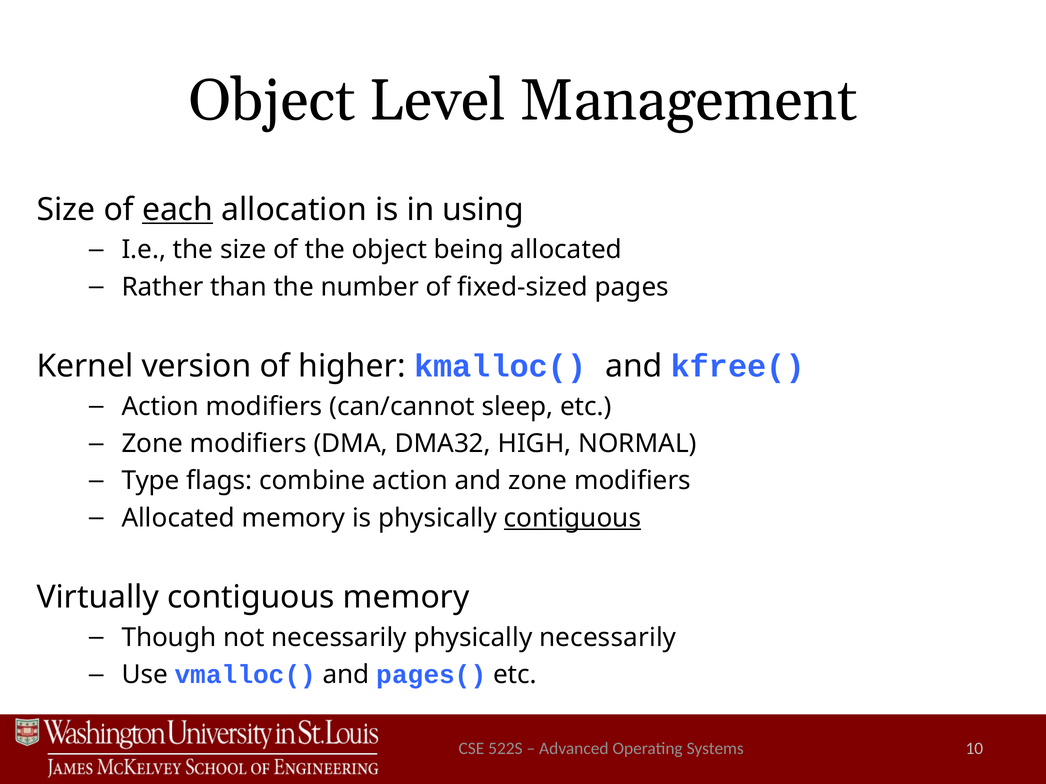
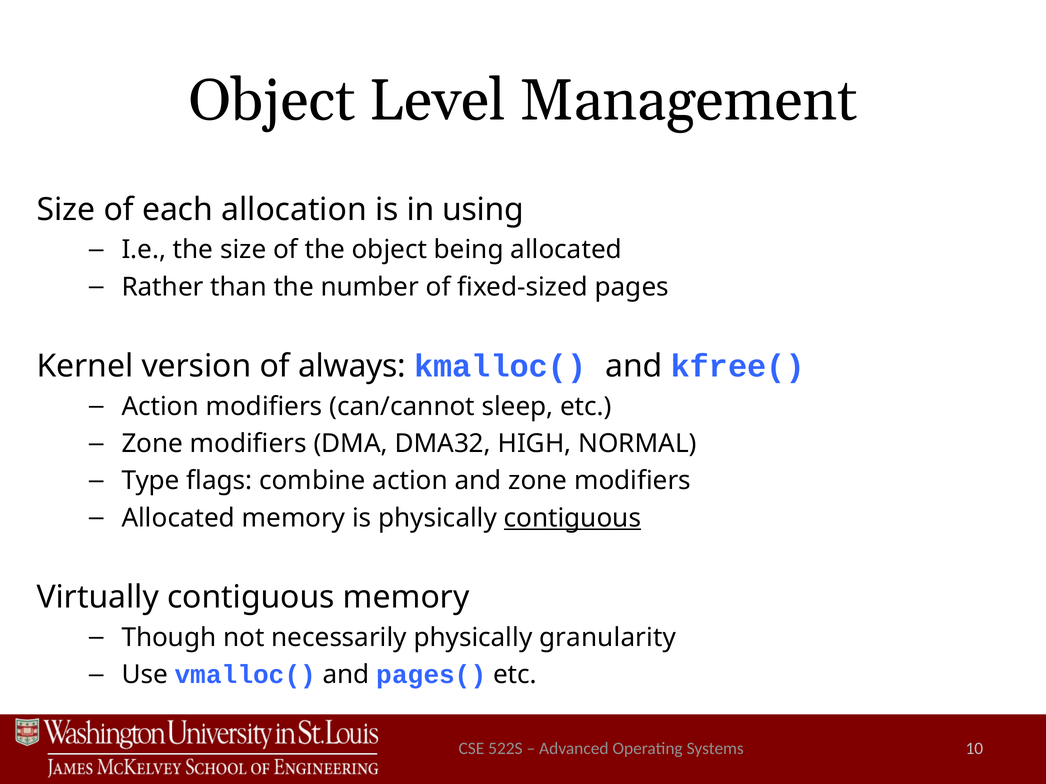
each underline: present -> none
higher: higher -> always
physically necessarily: necessarily -> granularity
